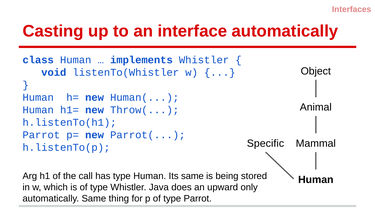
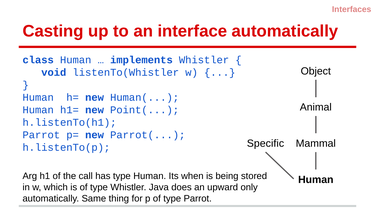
Throw(: Throw( -> Point(
Its same: same -> when
